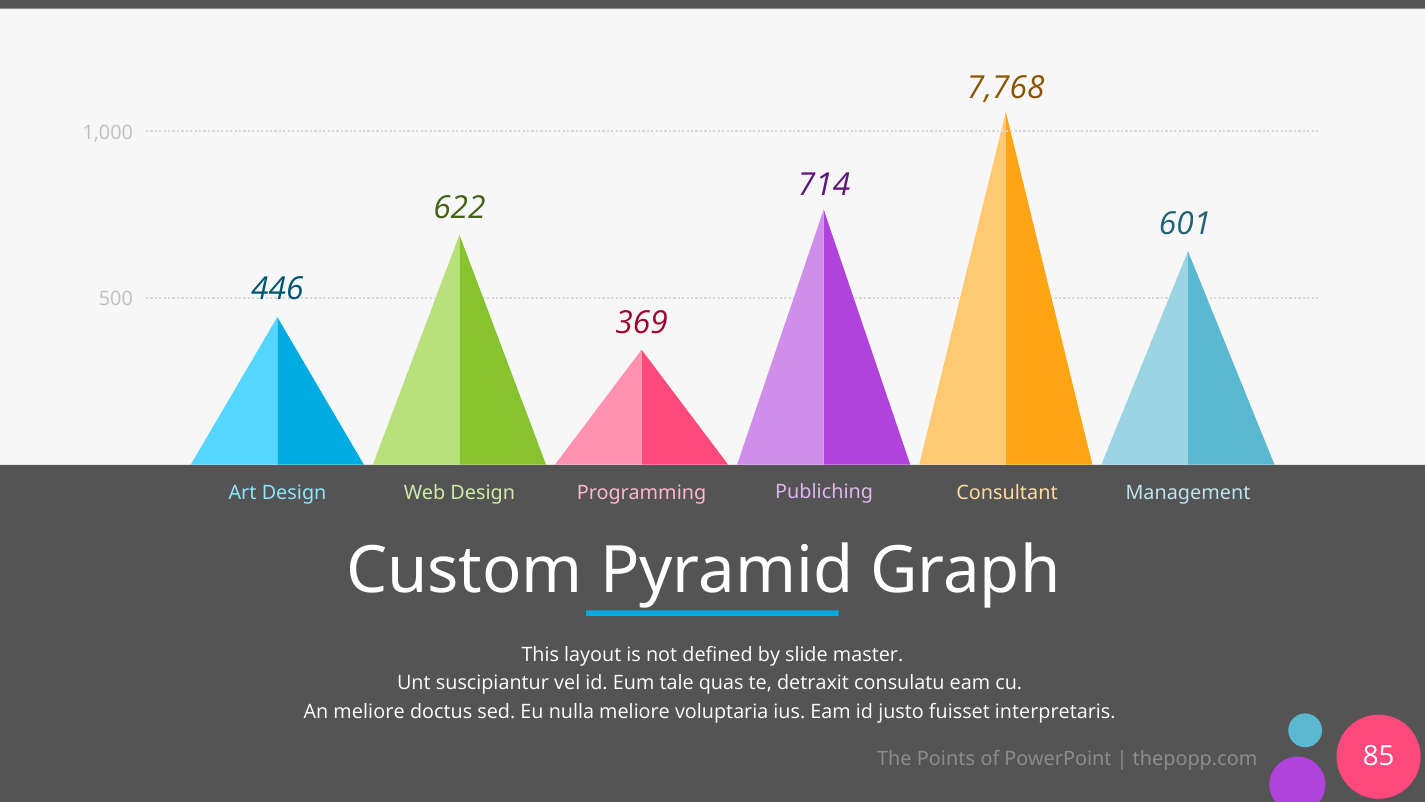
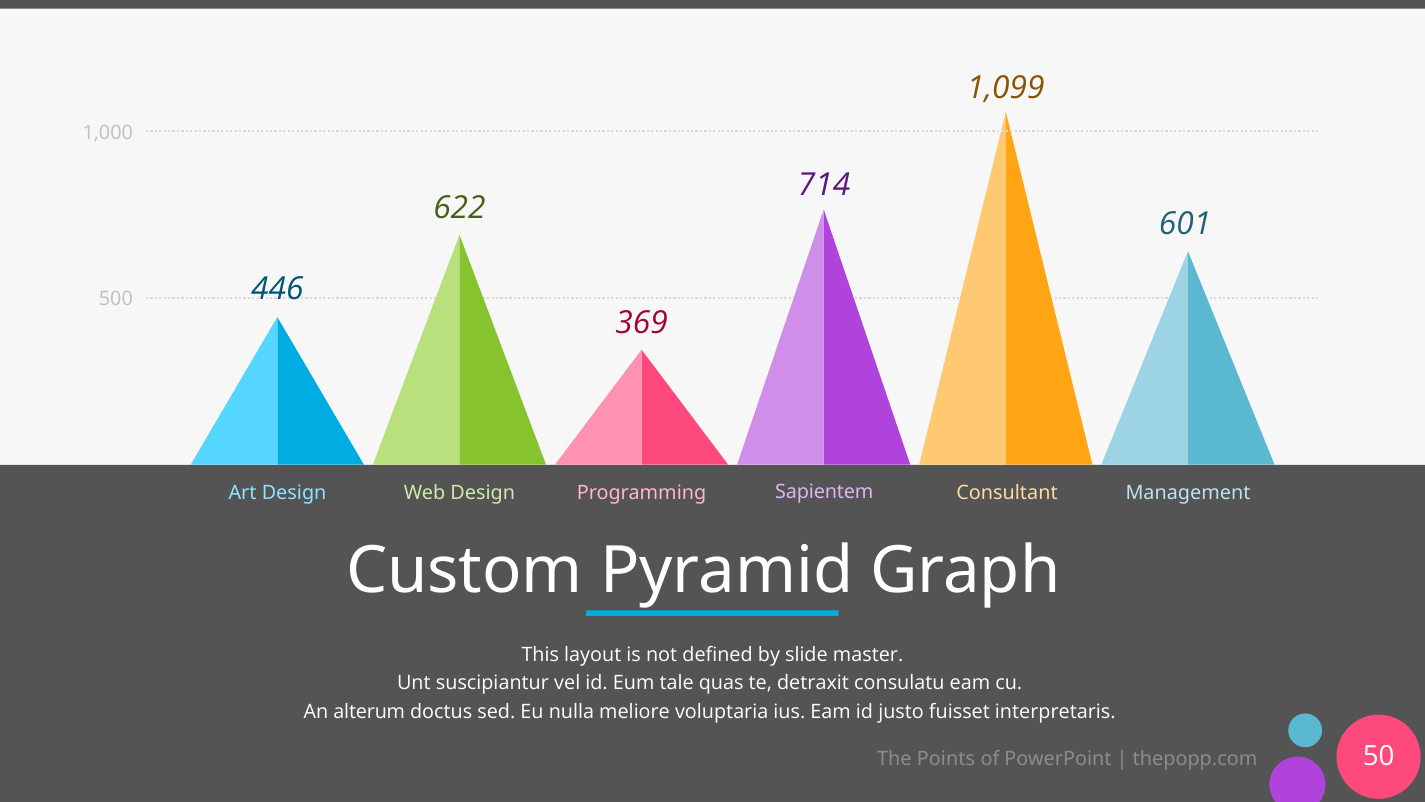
7,768: 7,768 -> 1,099
Publiching: Publiching -> Sapientem
An meliore: meliore -> alterum
85: 85 -> 50
